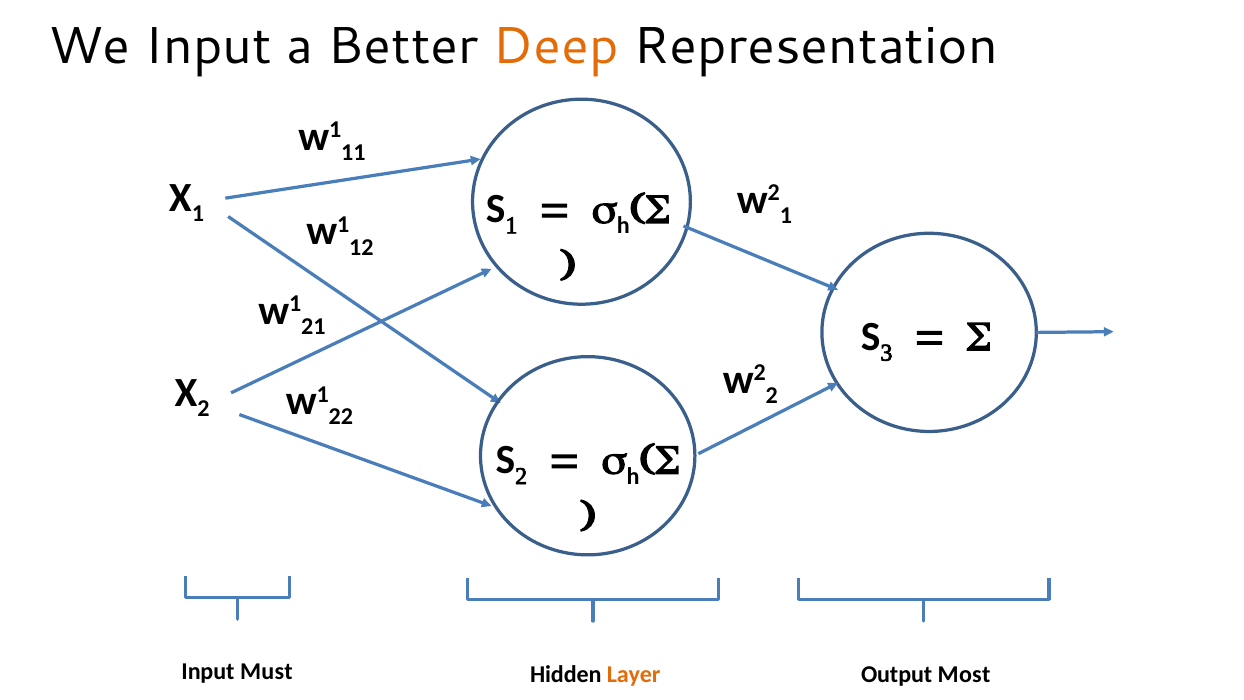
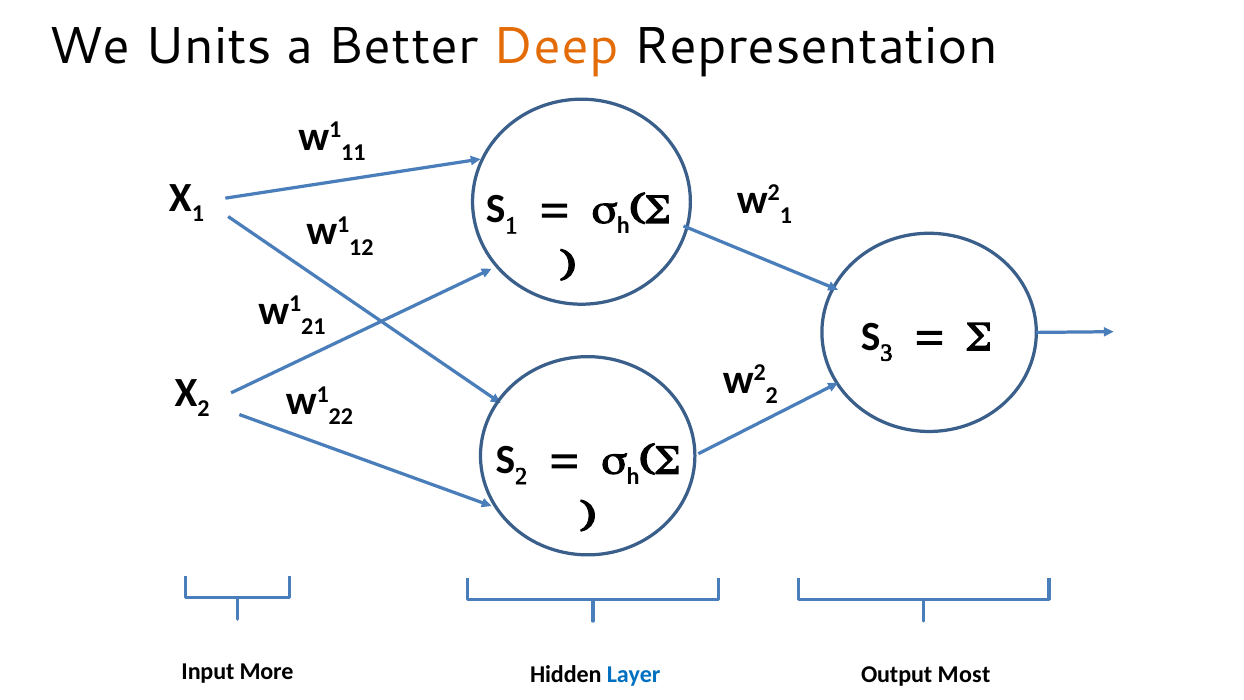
We Input: Input -> Units
Must: Must -> More
Layer colour: orange -> blue
